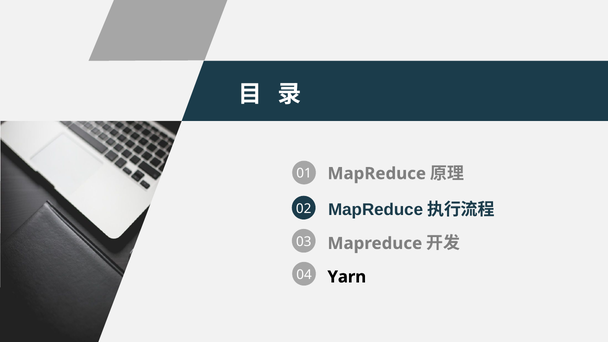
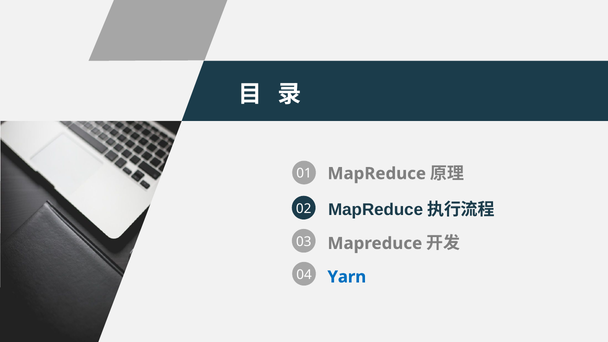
Yarn colour: black -> blue
